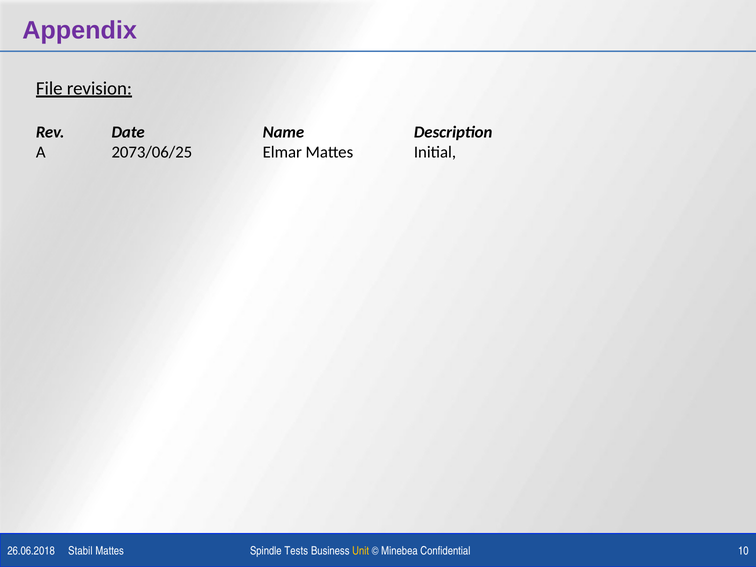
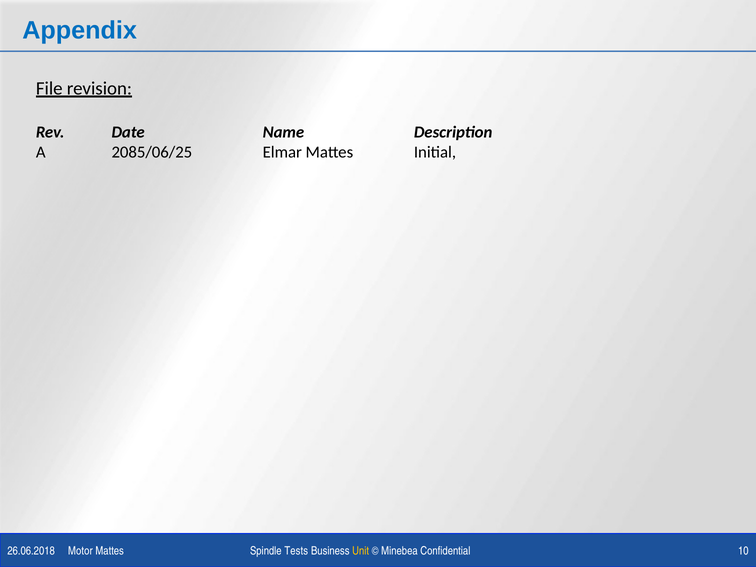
Appendix colour: purple -> blue
2073/06/25: 2073/06/25 -> 2085/06/25
Stabil: Stabil -> Motor
